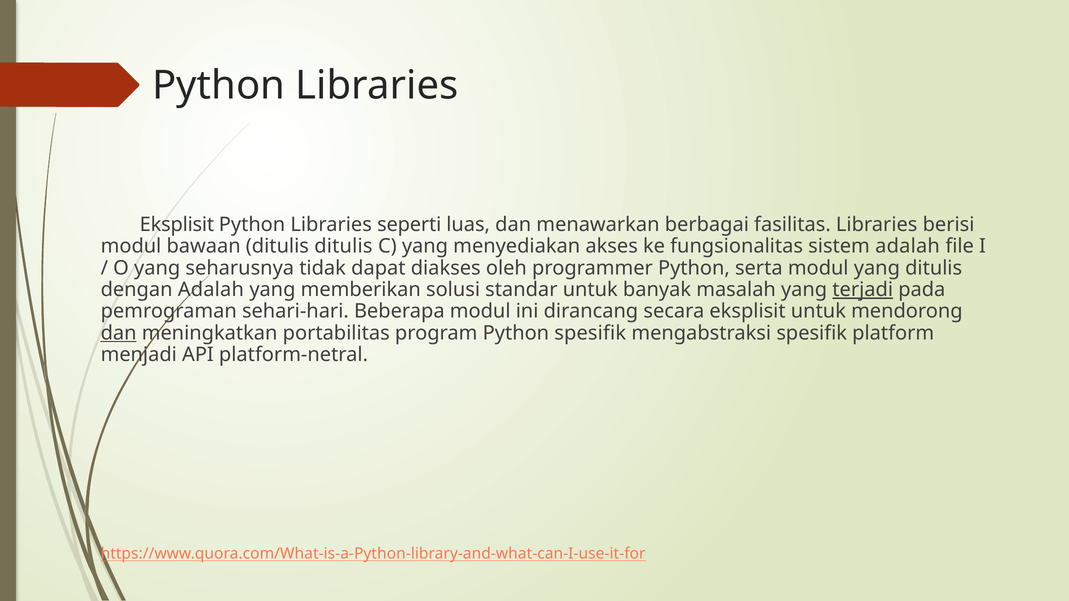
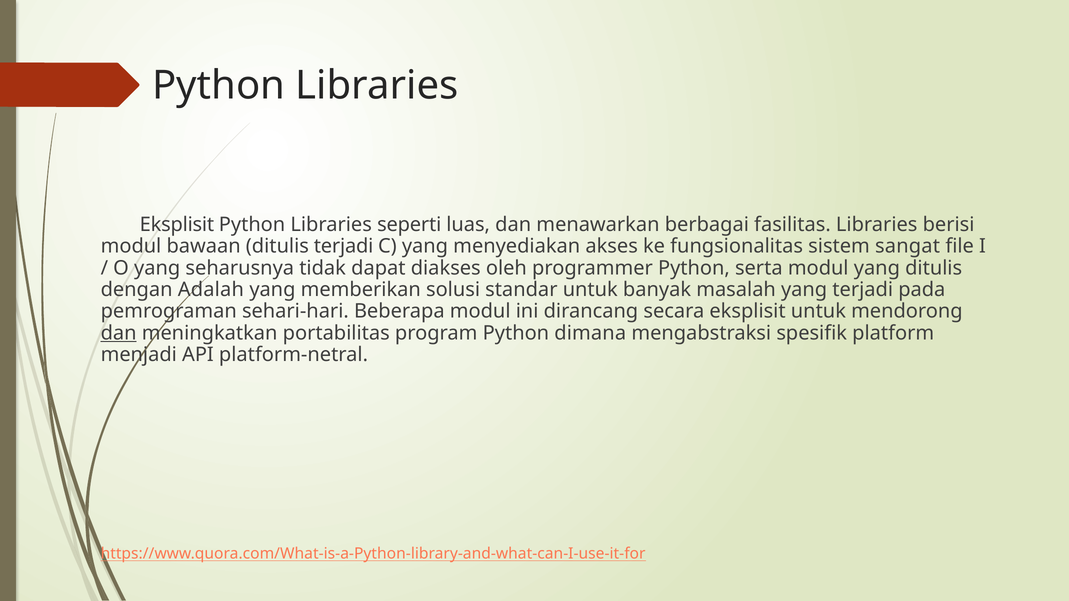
ditulis ditulis: ditulis -> terjadi
sistem adalah: adalah -> sangat
terjadi at (863, 290) underline: present -> none
Python spesifik: spesifik -> dimana
